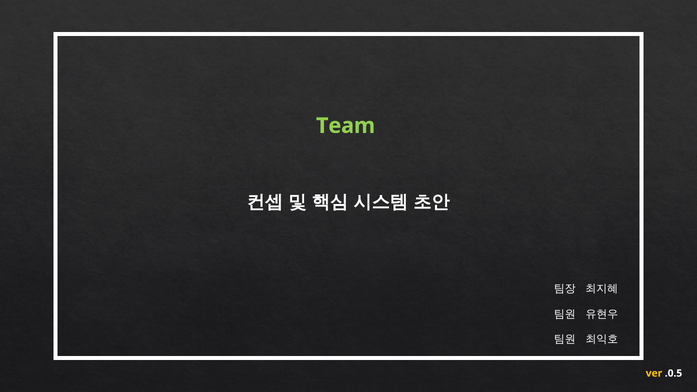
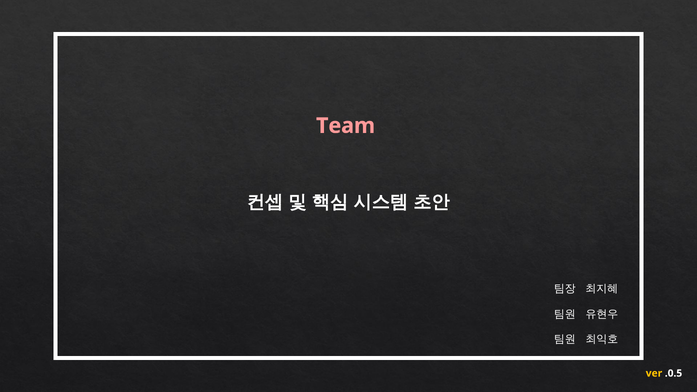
Team colour: light green -> pink
